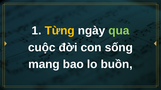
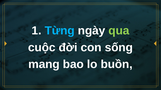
Từng colour: yellow -> light blue
